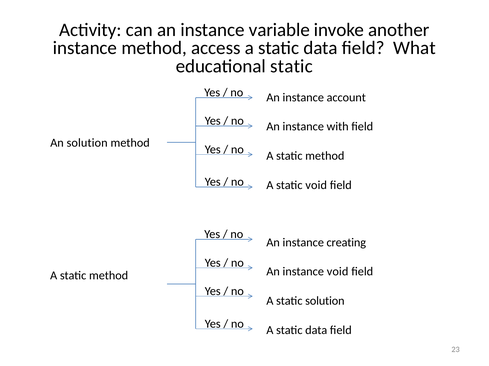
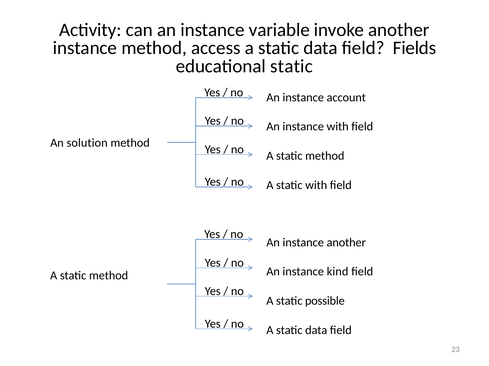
What: What -> Fields
static void: void -> with
instance creating: creating -> another
instance void: void -> kind
static solution: solution -> possible
